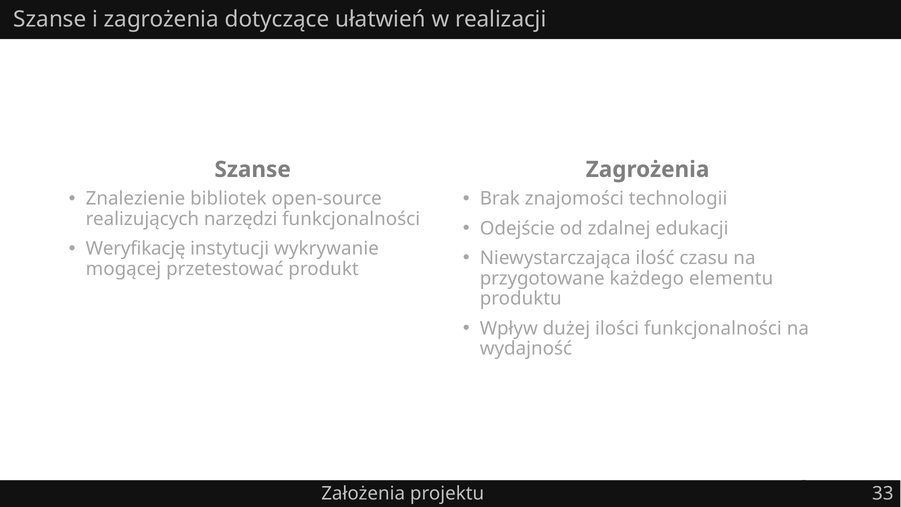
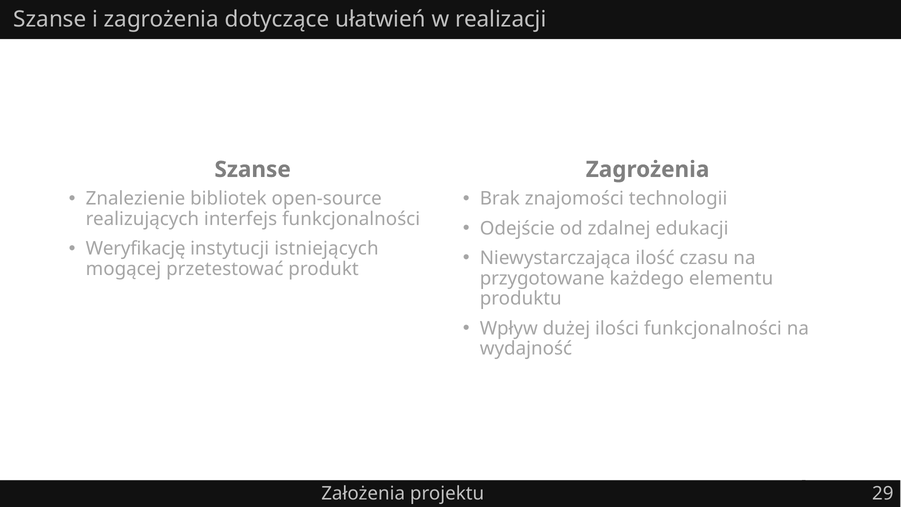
narzędzi: narzędzi -> interfejs
wykrywanie: wykrywanie -> istniejących
33: 33 -> 29
